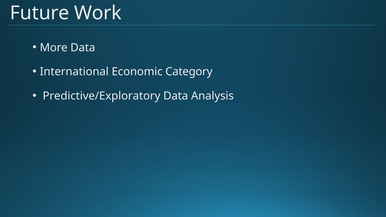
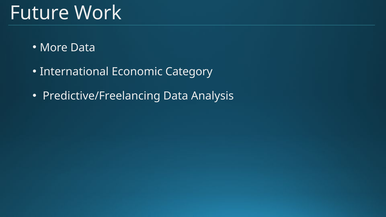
Predictive/Exploratory: Predictive/Exploratory -> Predictive/Freelancing
